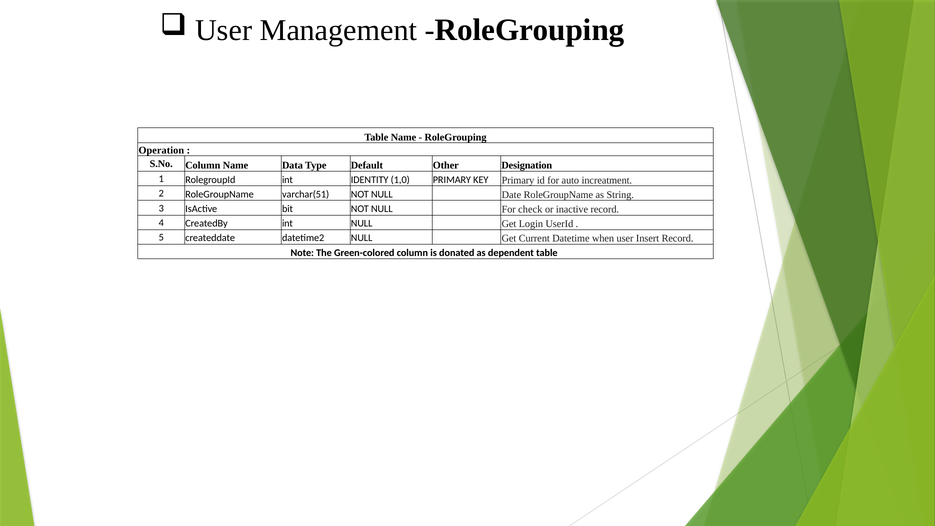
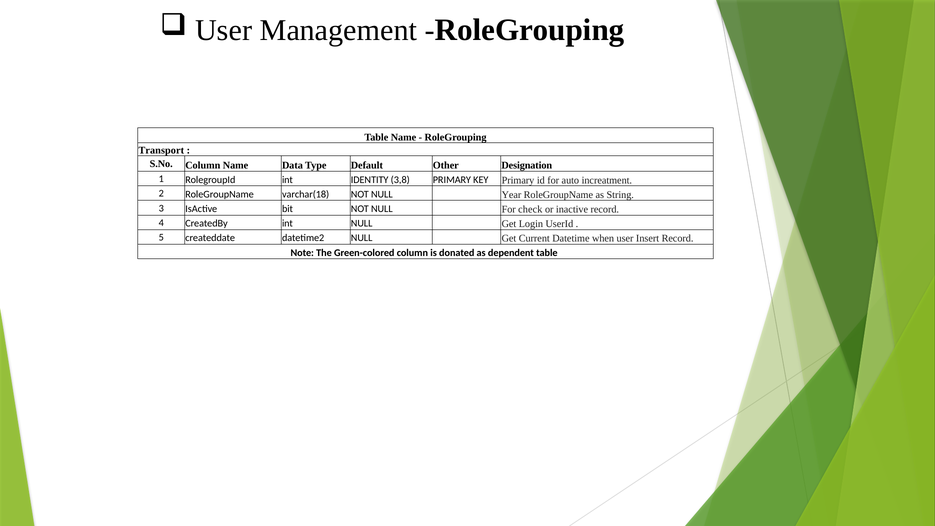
Operation: Operation -> Transport
1,0: 1,0 -> 3,8
varchar(51: varchar(51 -> varchar(18
Date: Date -> Year
